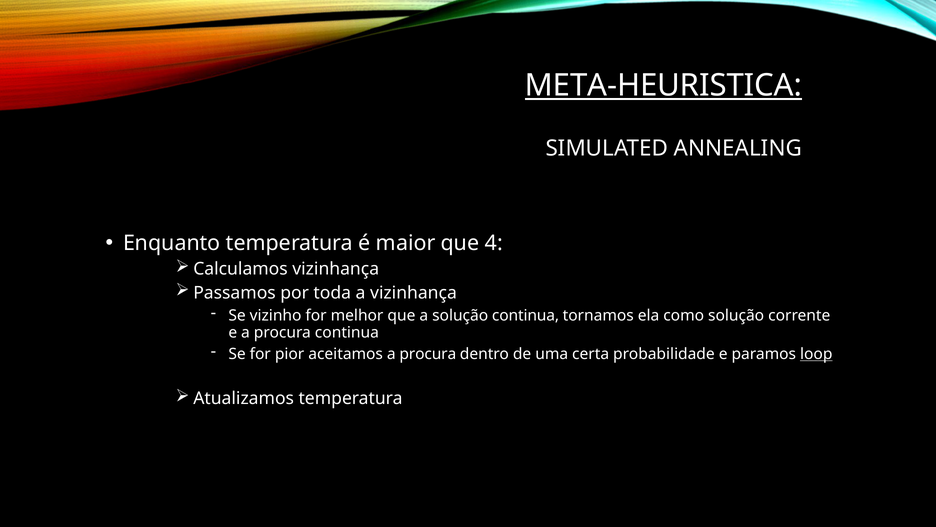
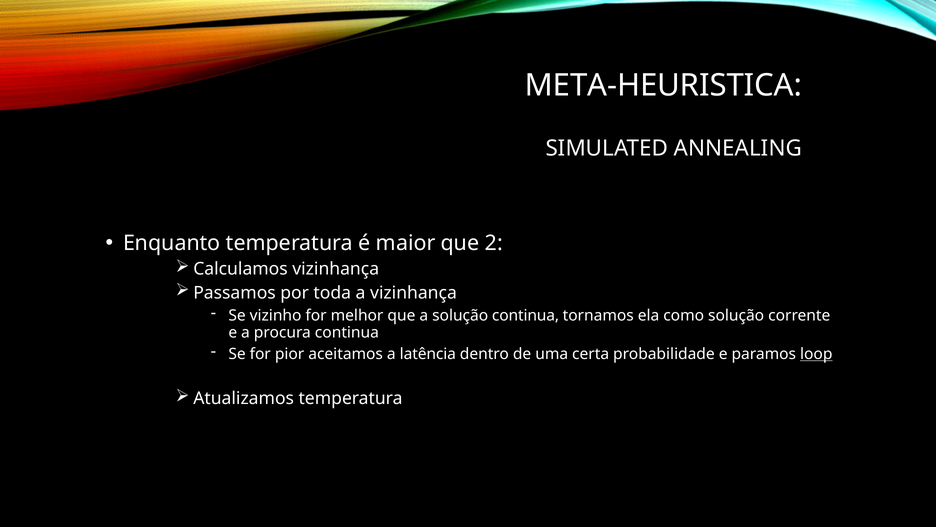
META-HEURISTICA underline: present -> none
4: 4 -> 2
aceitamos a procura: procura -> latência
